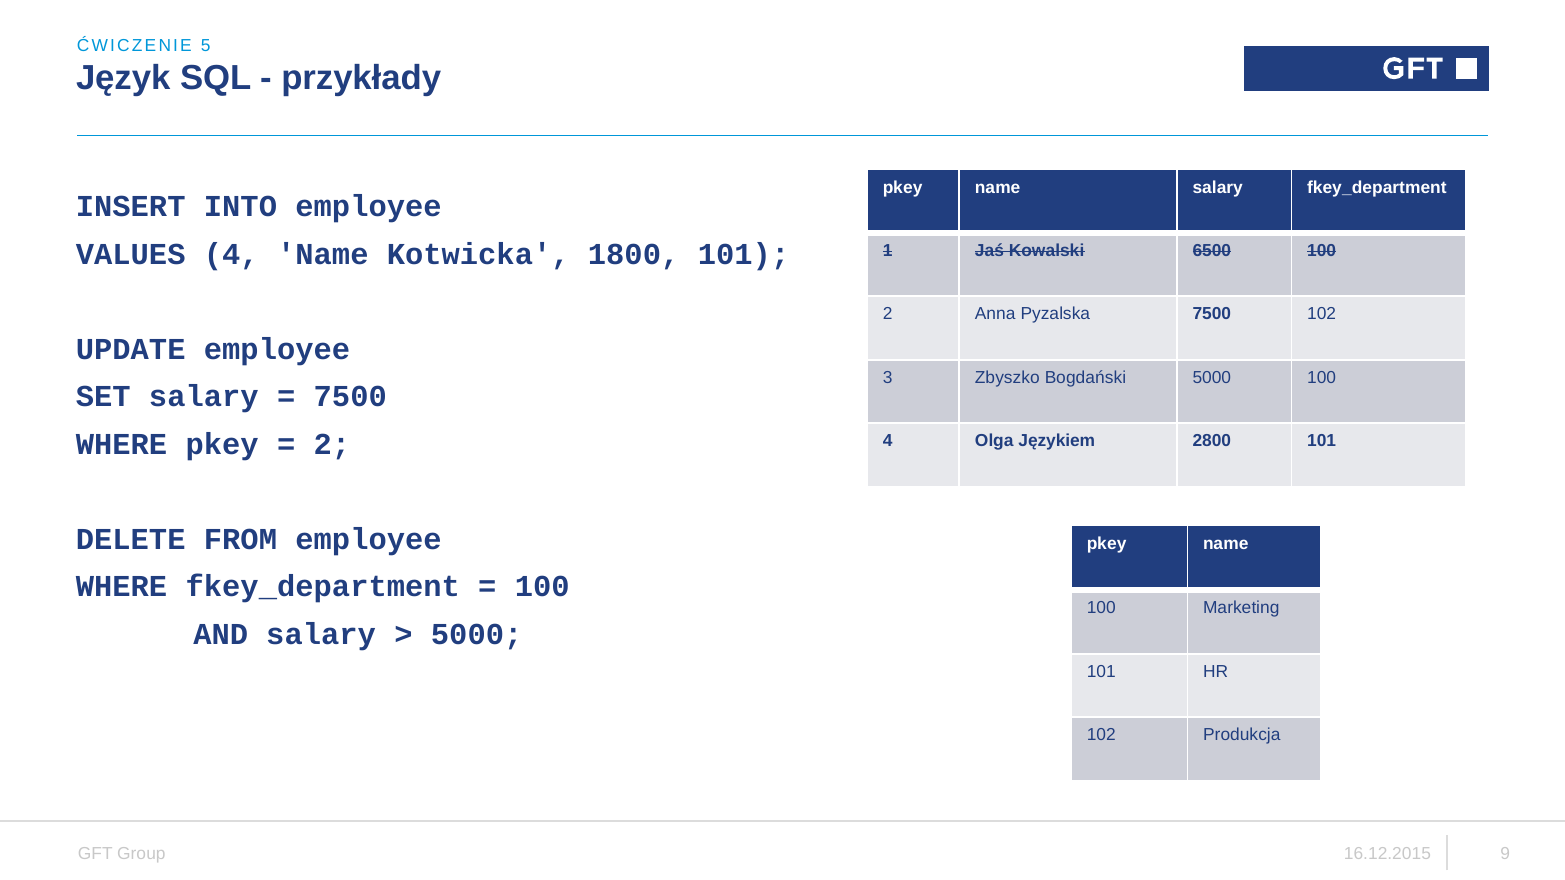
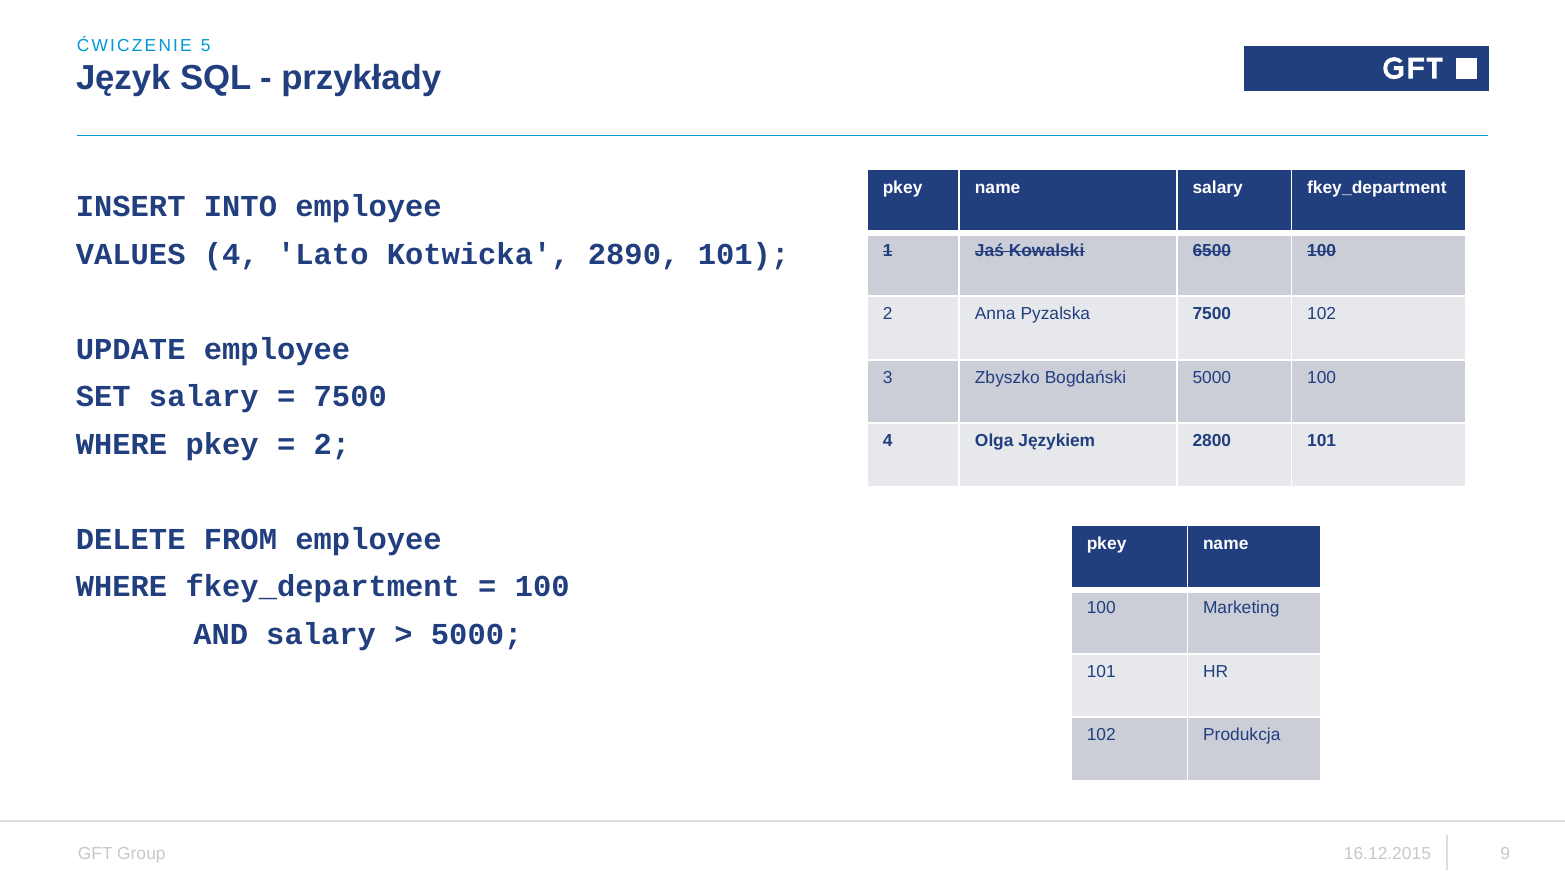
4 Name: Name -> Lato
1800: 1800 -> 2890
